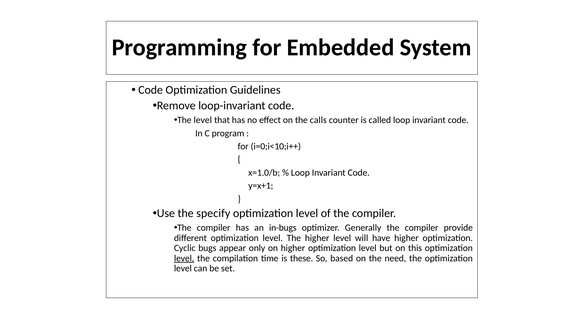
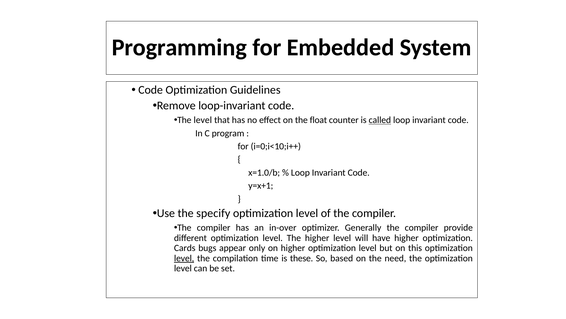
calls: calls -> float
called underline: none -> present
in-bugs: in-bugs -> in-over
Cyclic: Cyclic -> Cards
